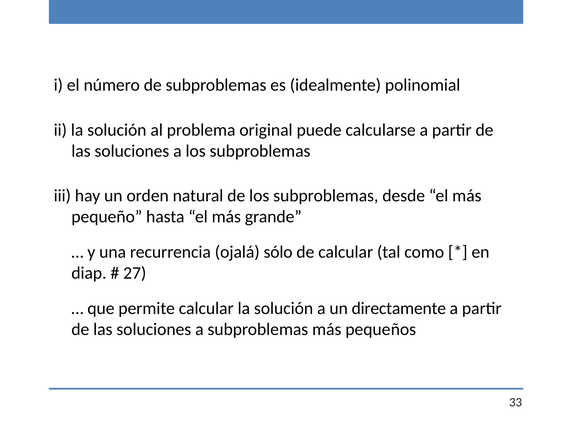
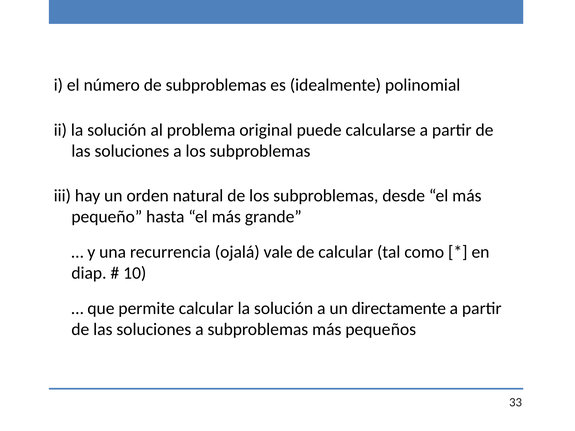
sólo: sólo -> vale
27: 27 -> 10
